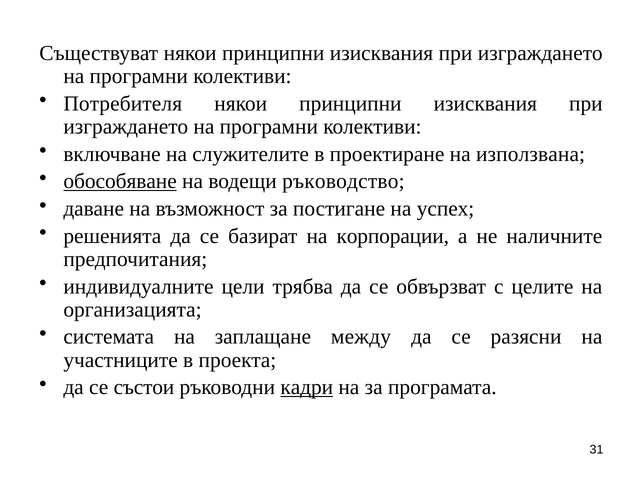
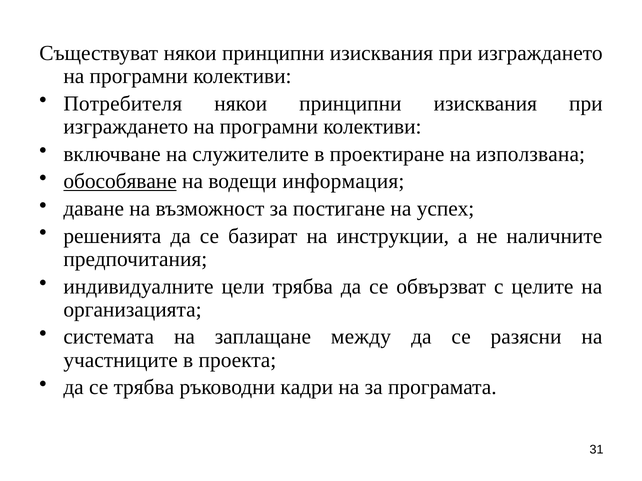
ръководство: ръководство -> информация
корпорации: корпорации -> инструкции
се състои: състои -> трябва
кадри underline: present -> none
